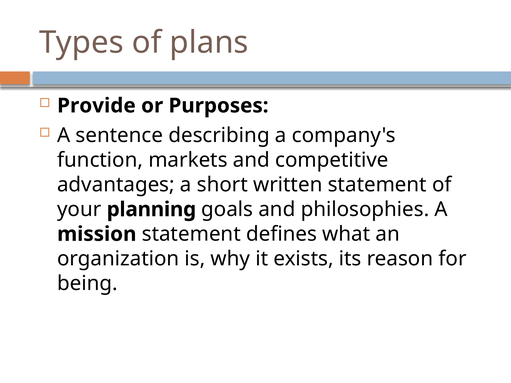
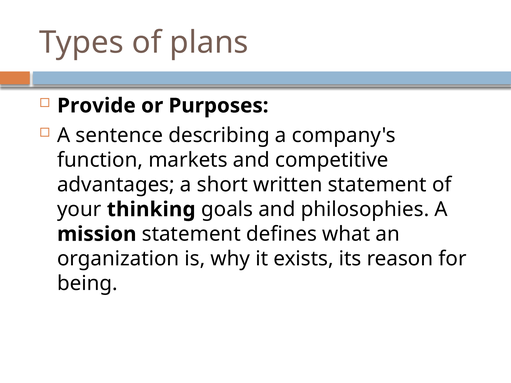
planning: planning -> thinking
